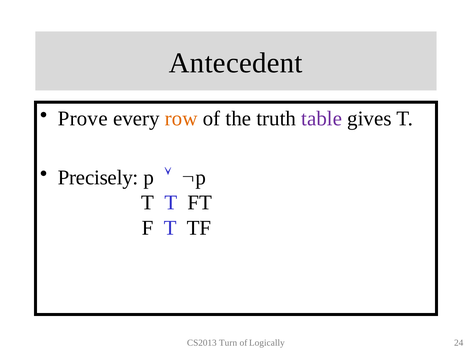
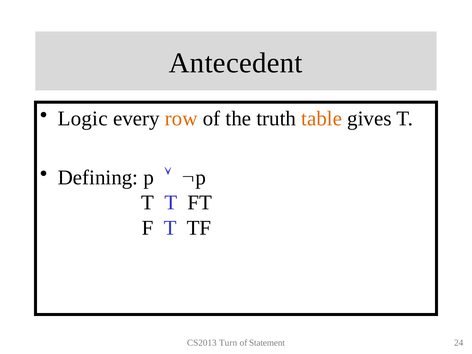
Prove: Prove -> Logic
table colour: purple -> orange
Precisely: Precisely -> Defining
Logically: Logically -> Statement
